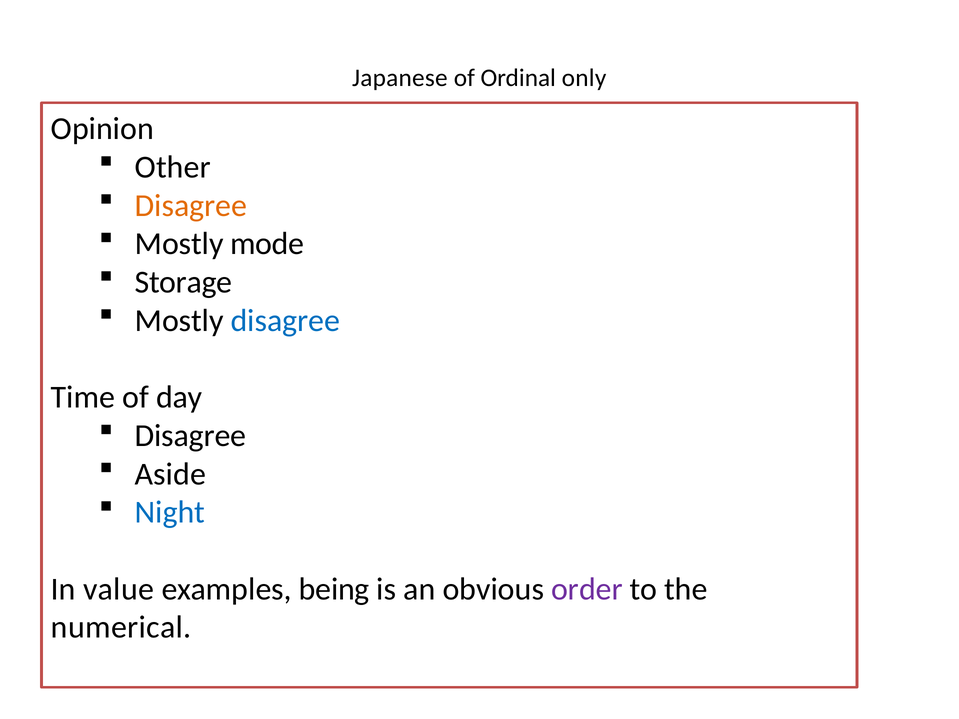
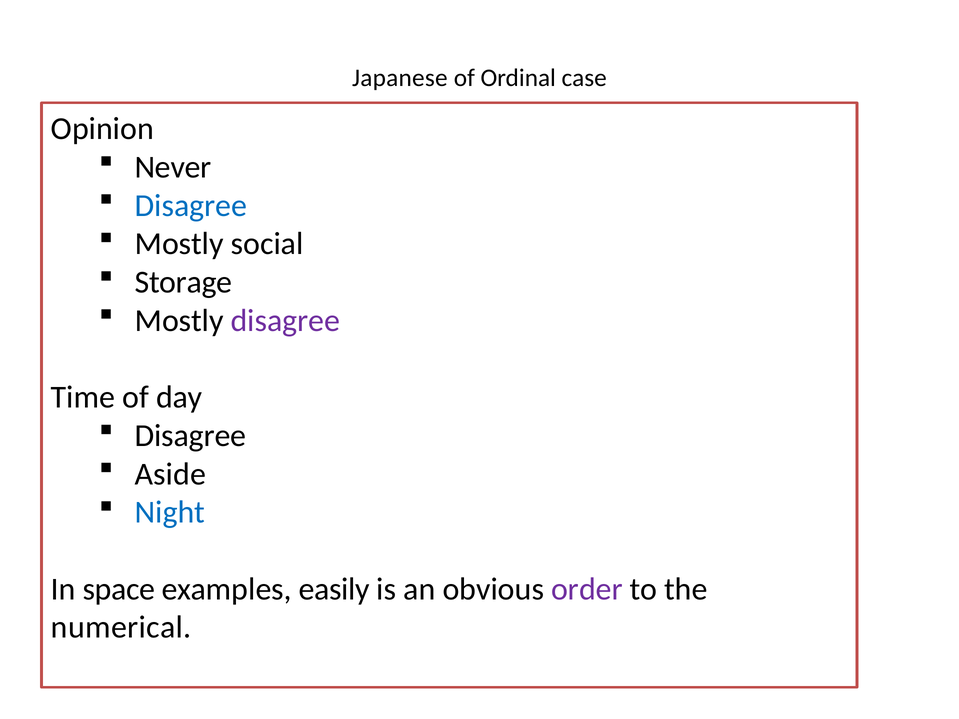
only: only -> case
Other: Other -> Never
Disagree at (191, 206) colour: orange -> blue
mode: mode -> social
disagree at (285, 321) colour: blue -> purple
value: value -> space
being: being -> easily
